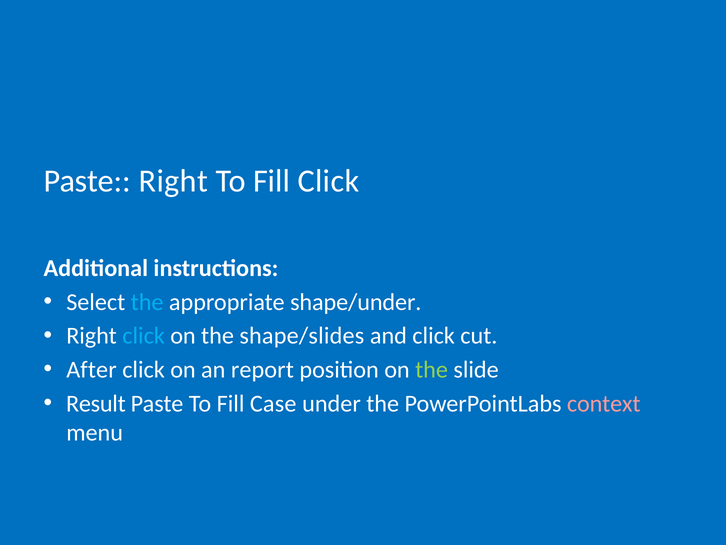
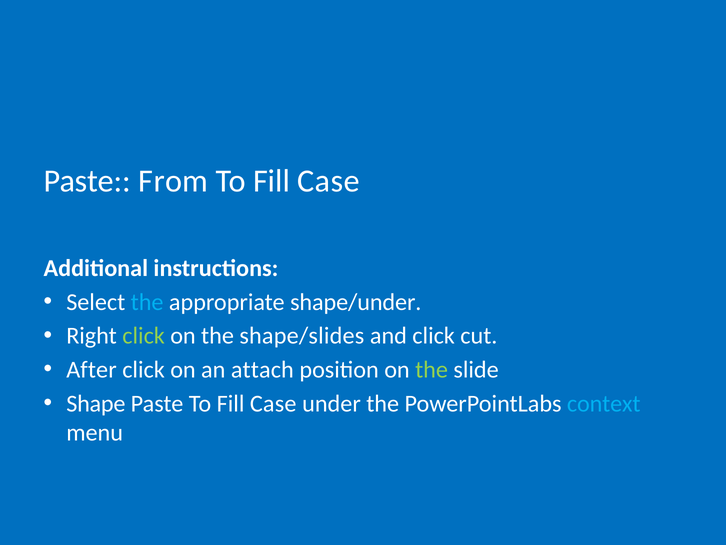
Paste Right: Right -> From
Click at (329, 181): Click -> Case
click at (144, 336) colour: light blue -> light green
report: report -> attach
Result: Result -> Shape
context colour: pink -> light blue
